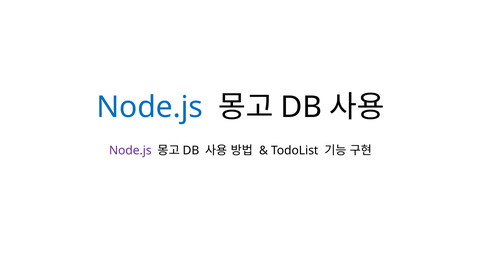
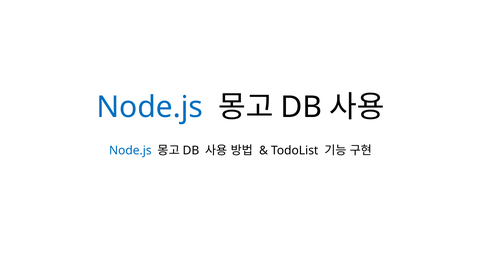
Node.js at (130, 150) colour: purple -> blue
